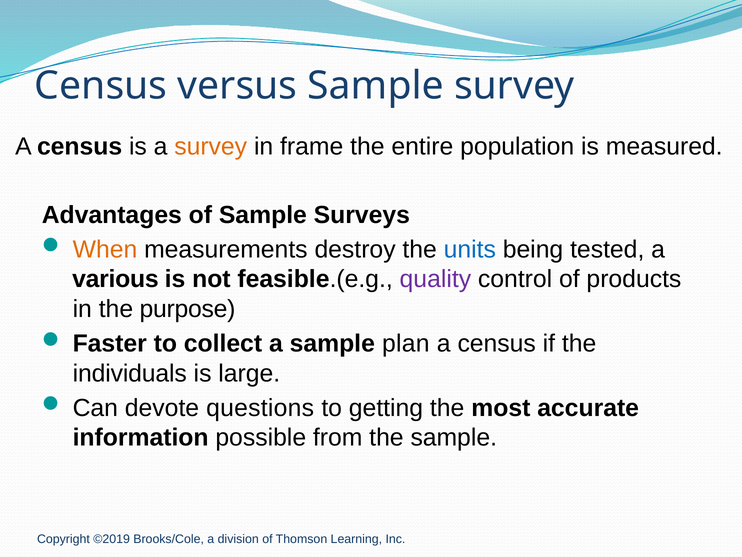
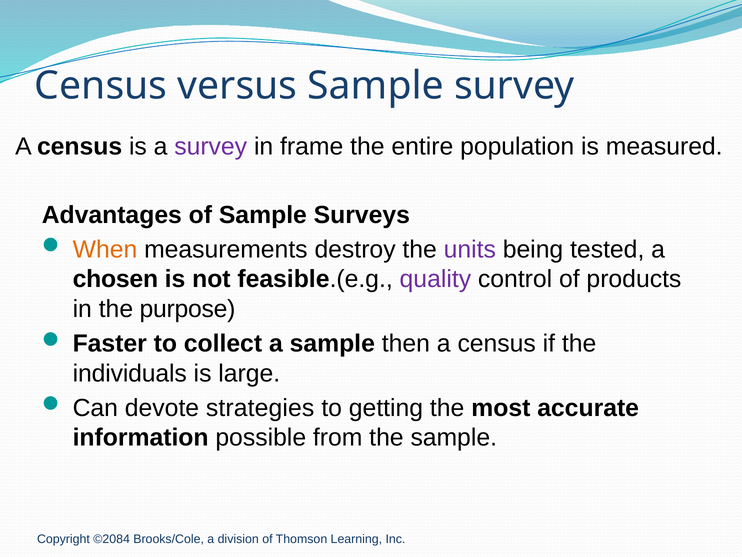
survey at (211, 146) colour: orange -> purple
units colour: blue -> purple
various: various -> chosen
plan: plan -> then
questions: questions -> strategies
©2019: ©2019 -> ©2084
